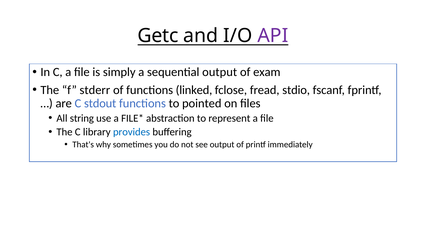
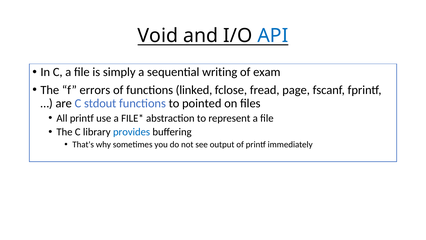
Getc: Getc -> Void
API colour: purple -> blue
sequential output: output -> writing
stderr: stderr -> errors
stdio: stdio -> page
All string: string -> printf
